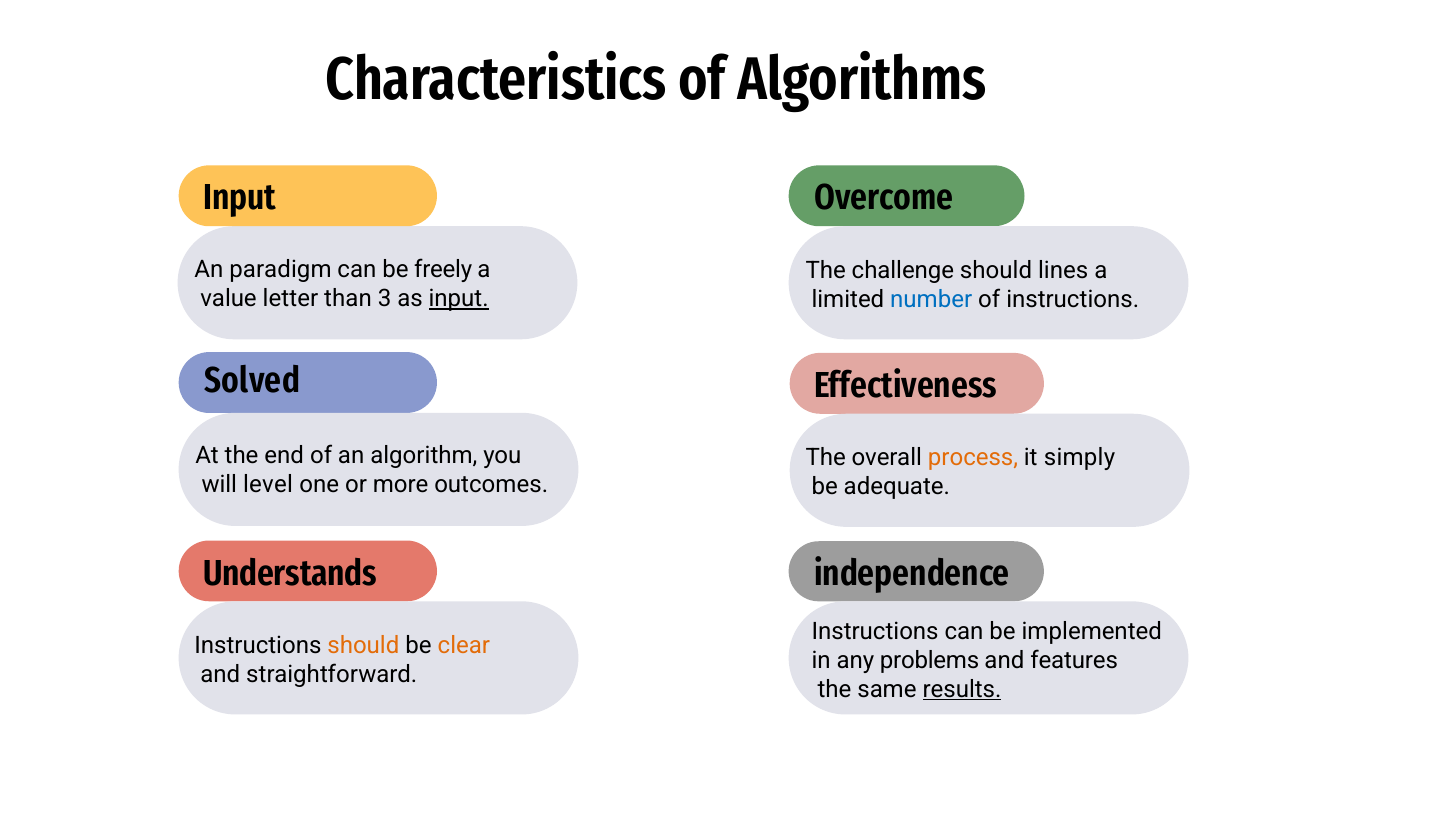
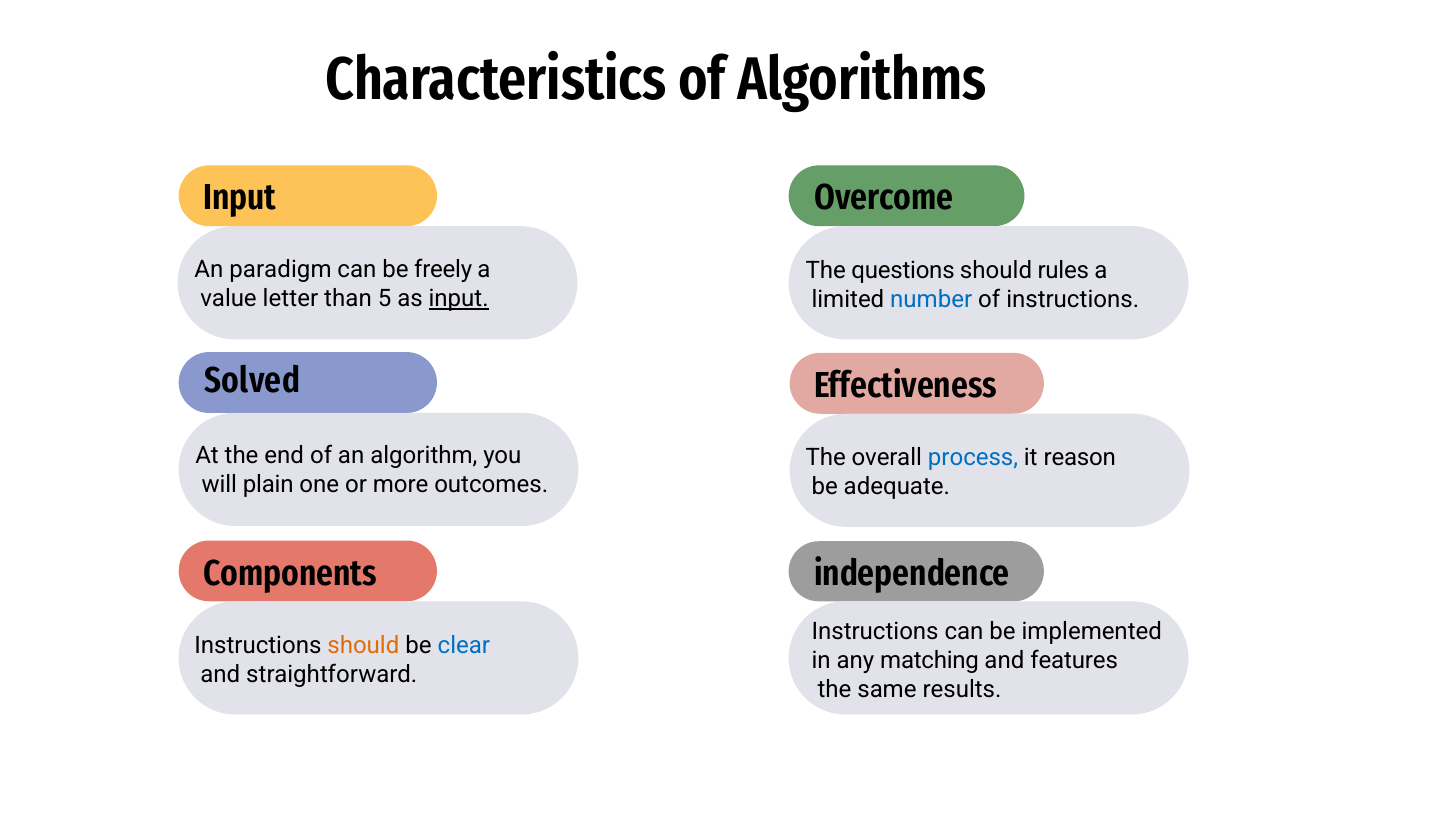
challenge: challenge -> questions
lines: lines -> rules
3: 3 -> 5
process colour: orange -> blue
simply: simply -> reason
level: level -> plain
Understands: Understands -> Components
clear colour: orange -> blue
problems: problems -> matching
results underline: present -> none
